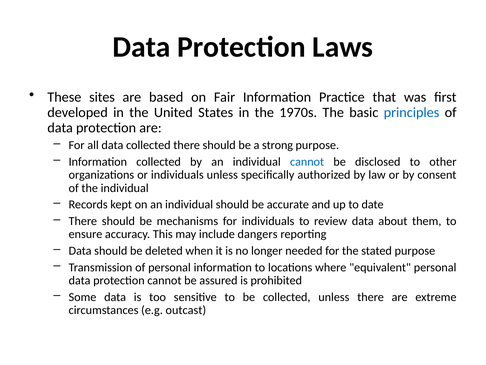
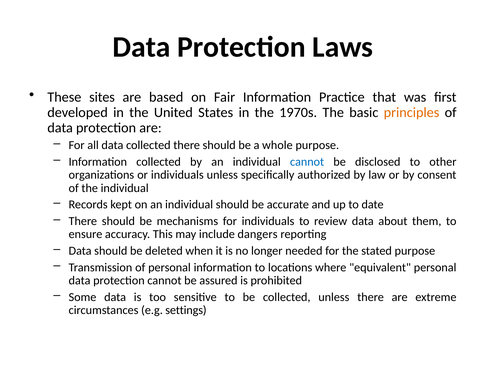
principles colour: blue -> orange
strong: strong -> whole
outcast: outcast -> settings
